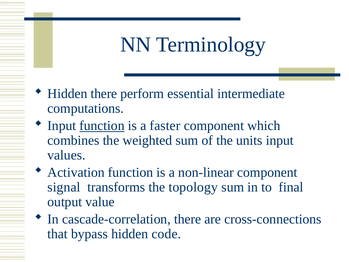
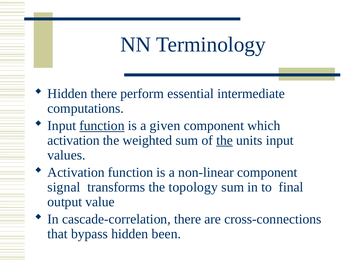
faster: faster -> given
combines at (73, 140): combines -> activation
the at (225, 140) underline: none -> present
code: code -> been
